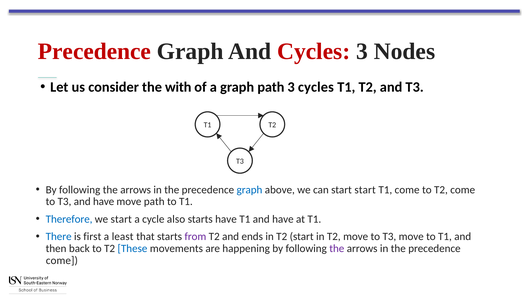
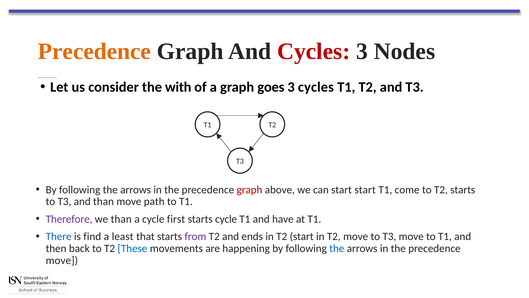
Precedence at (95, 51) colour: red -> orange
graph path: path -> goes
graph at (249, 189) colour: blue -> red
T2 come: come -> starts
T3 and have: have -> than
Therefore colour: blue -> purple
we start: start -> than
also: also -> first
starts have: have -> cycle
first: first -> find
the at (337, 248) colour: purple -> blue
come at (62, 260): come -> move
